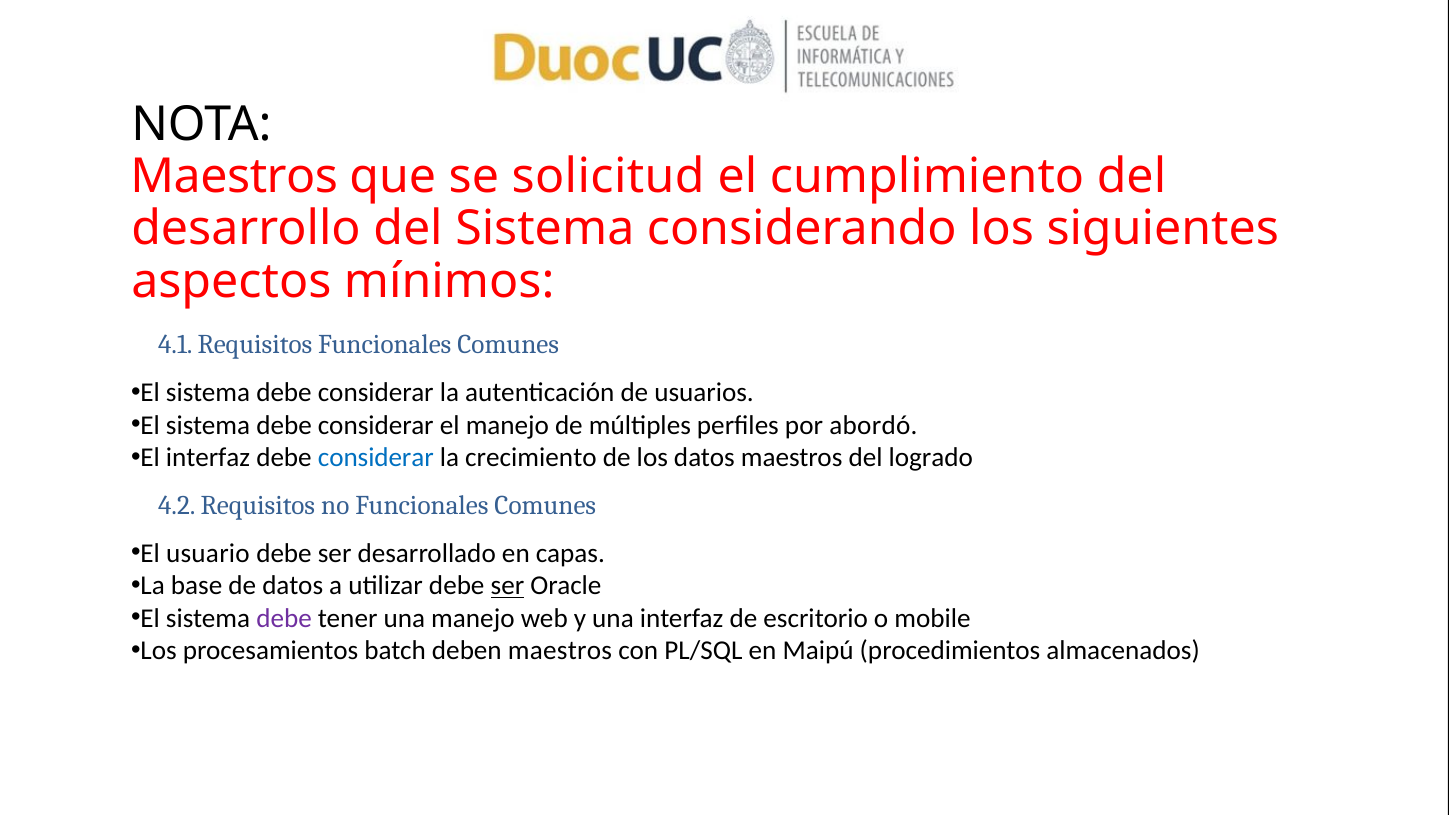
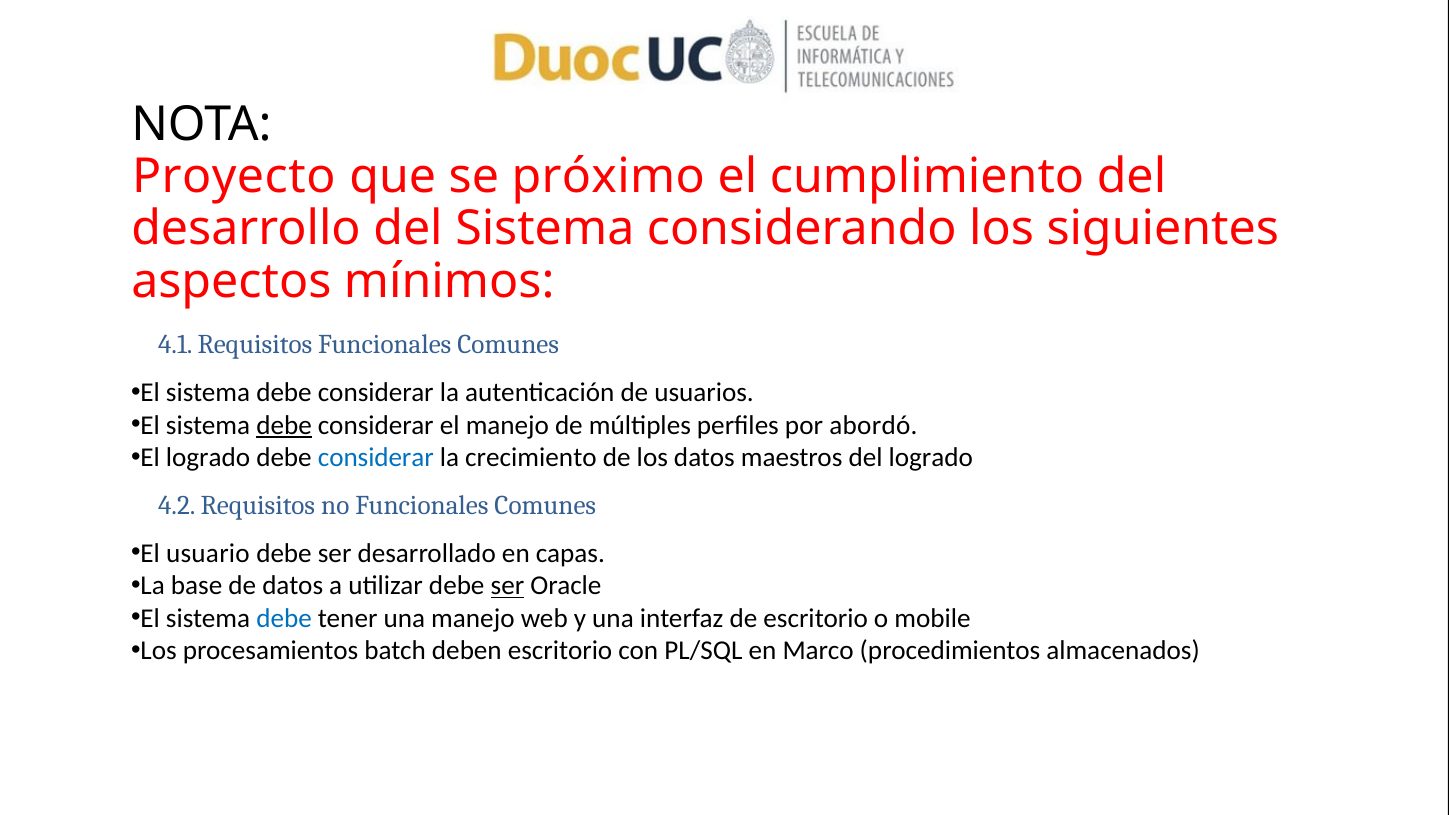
Maestros at (234, 177): Maestros -> Proyecto
solicitud: solicitud -> próximo
debe at (284, 425) underline: none -> present
El interfaz: interfaz -> logrado
debe at (284, 618) colour: purple -> blue
deben maestros: maestros -> escritorio
Maipú: Maipú -> Marco
